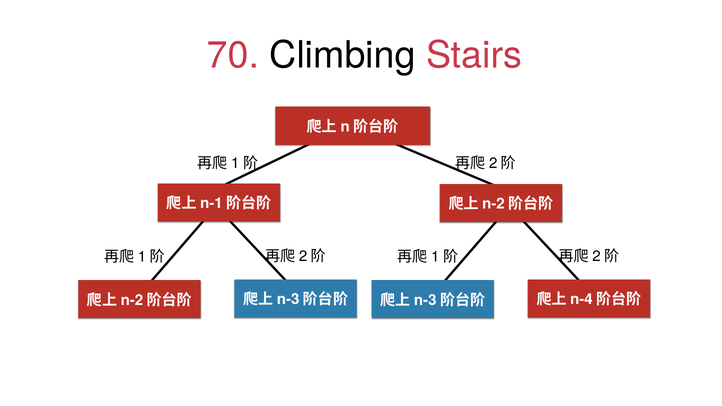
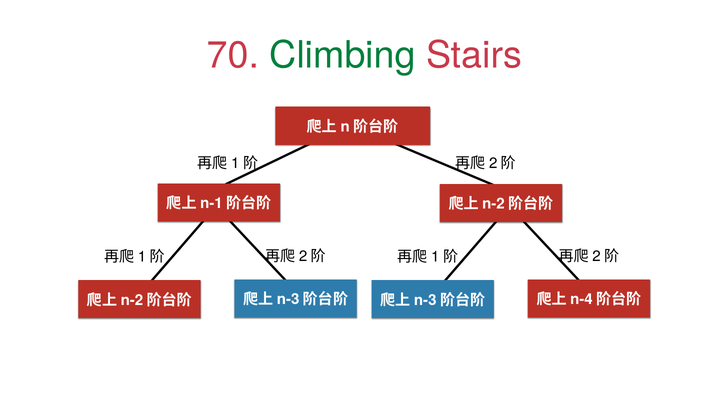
Climbing colour: black -> green
